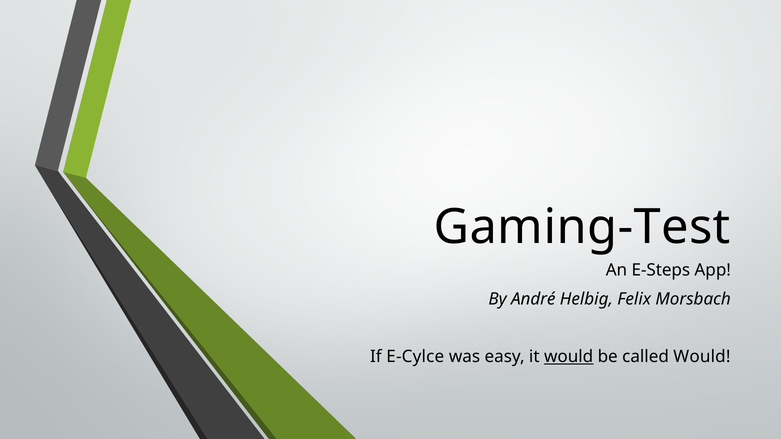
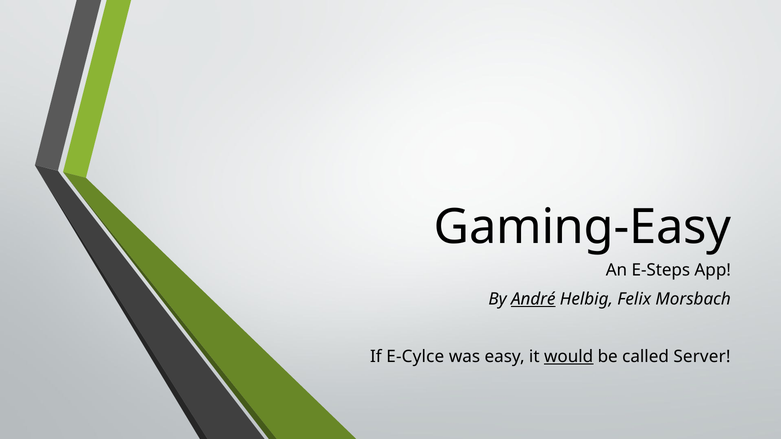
Gaming-Test: Gaming-Test -> Gaming-Easy
André underline: none -> present
called Would: Would -> Server
